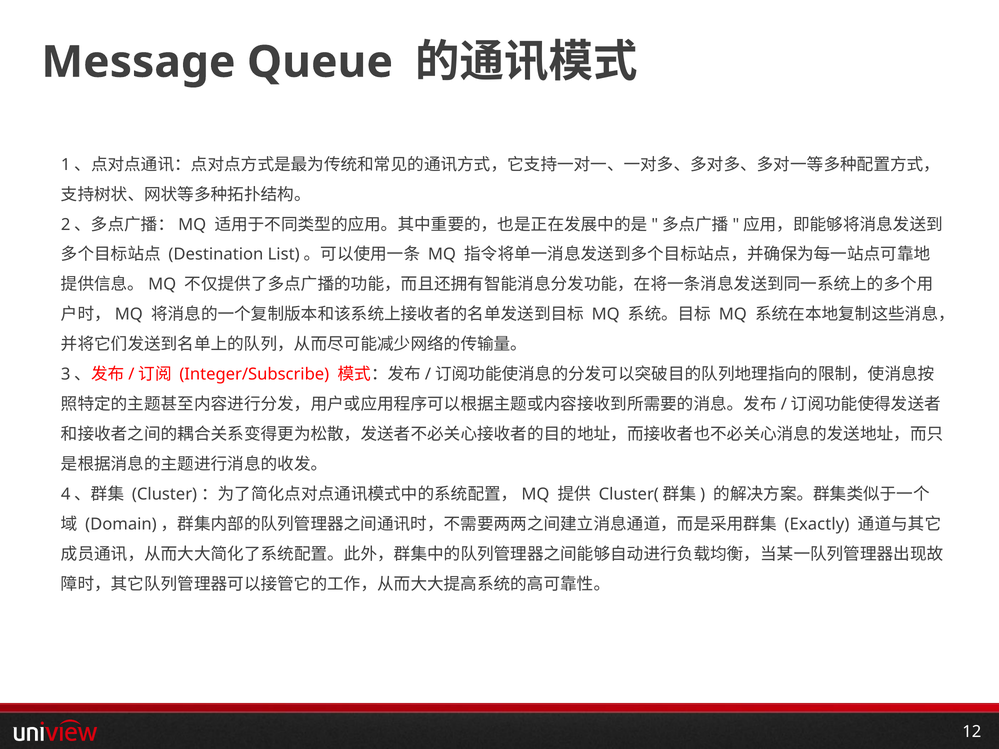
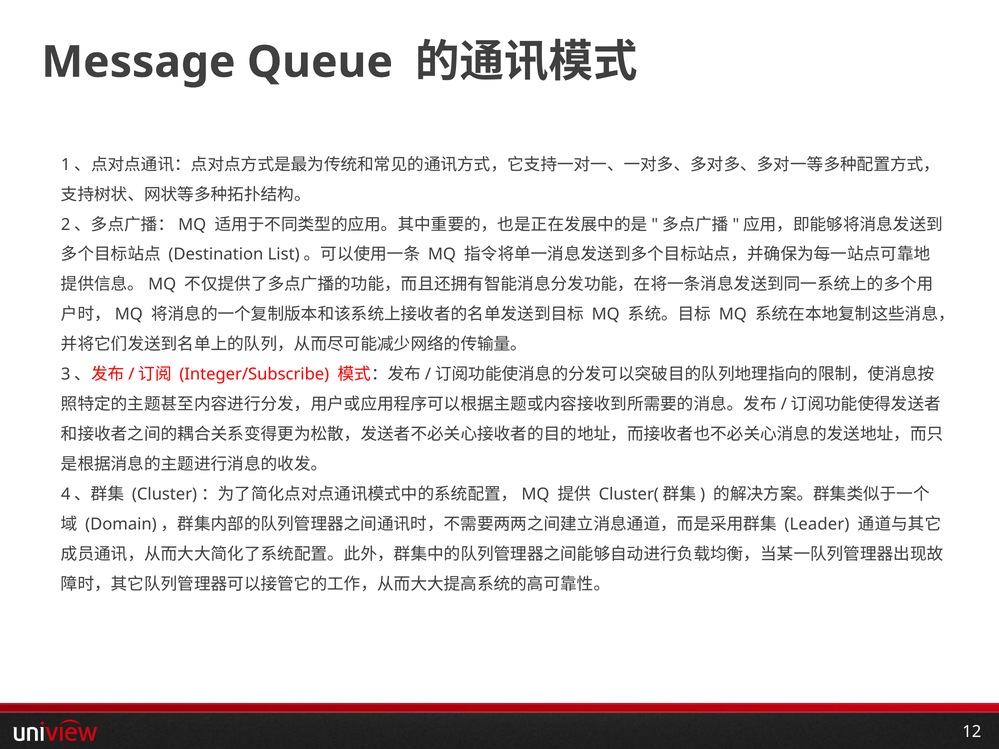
Exactly: Exactly -> Leader
